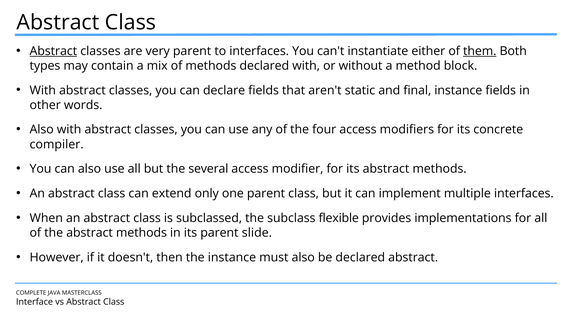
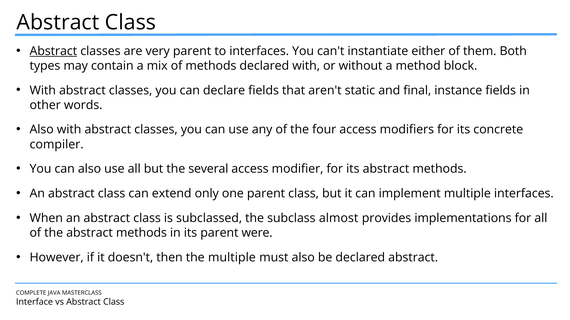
them underline: present -> none
flexible: flexible -> almost
slide: slide -> were
the instance: instance -> multiple
